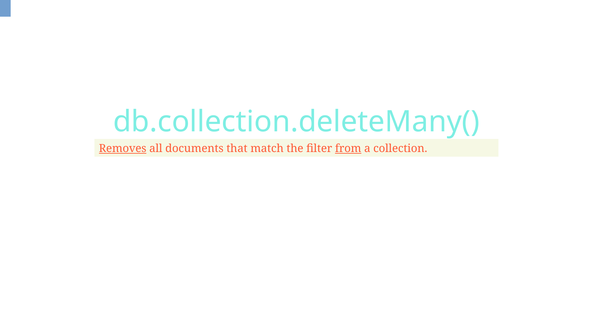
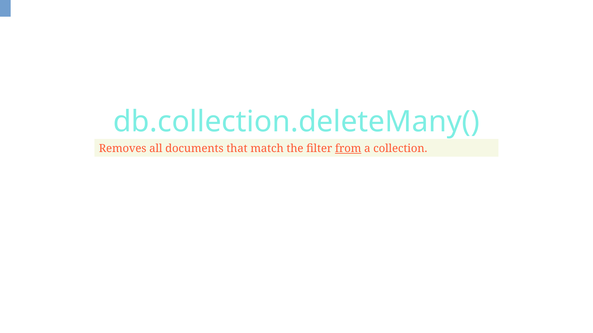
Removes underline: present -> none
